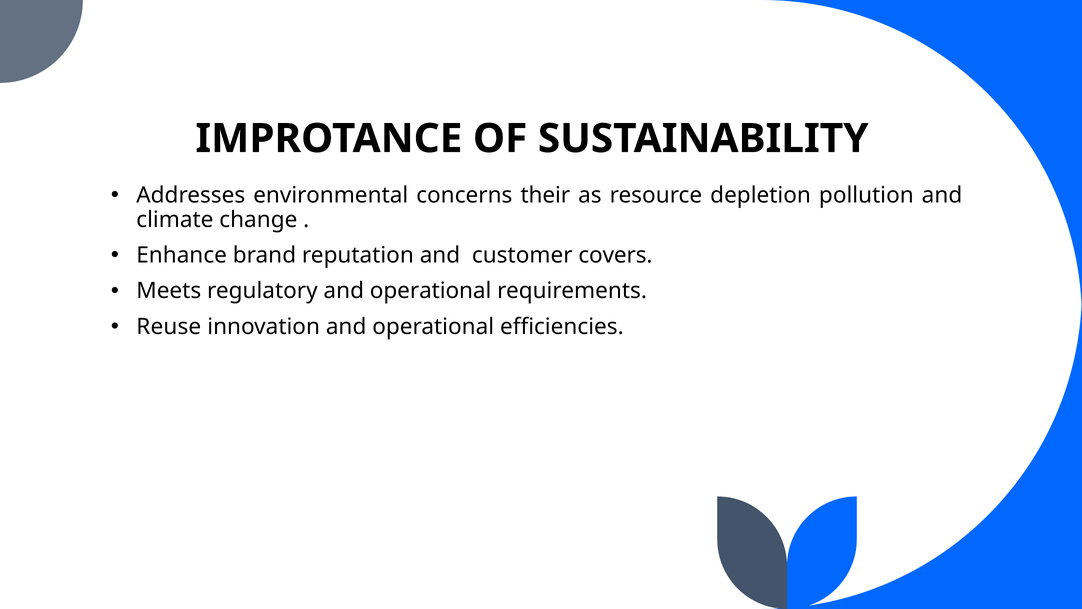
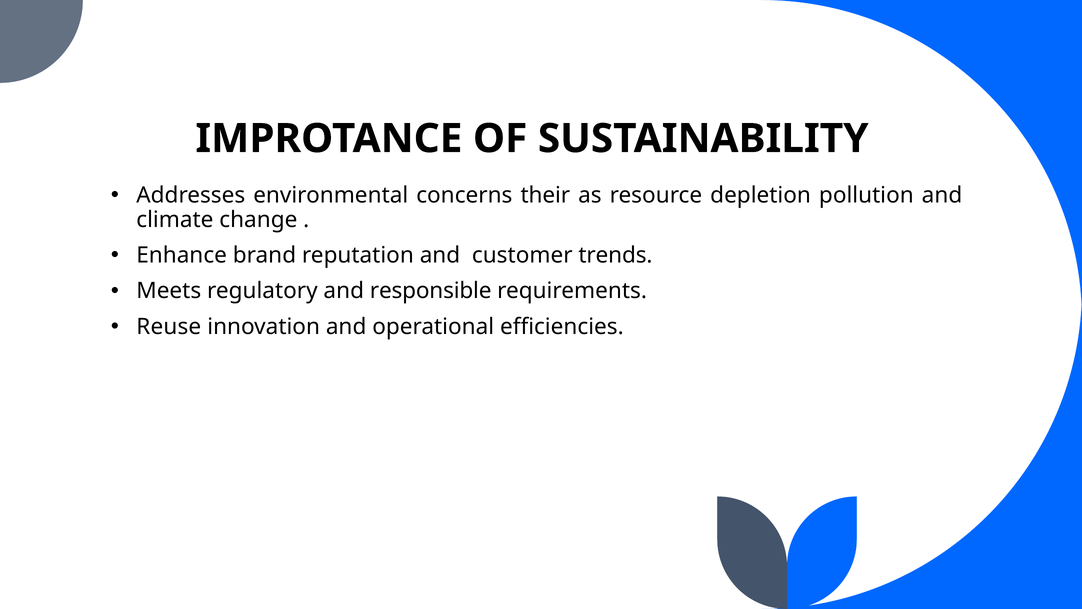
covers: covers -> trends
regulatory and operational: operational -> responsible
